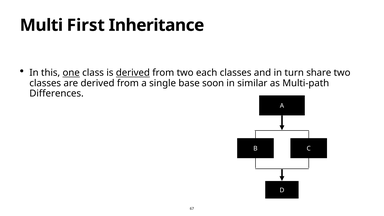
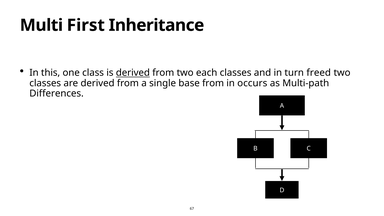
one underline: present -> none
share: share -> freed
base soon: soon -> from
similar: similar -> occurs
